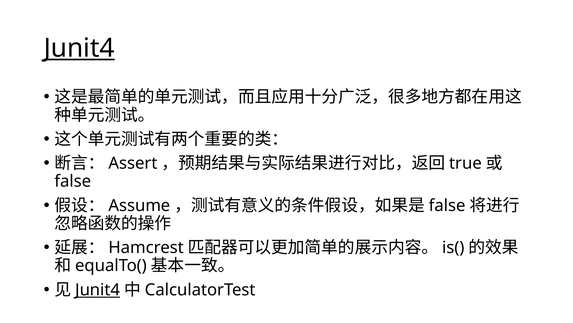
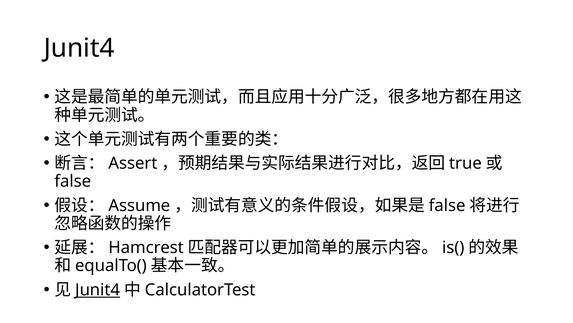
Junit4 at (79, 48) underline: present -> none
